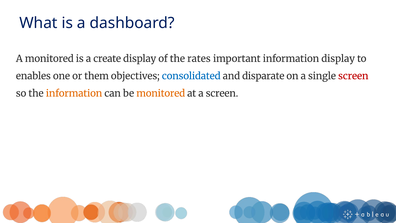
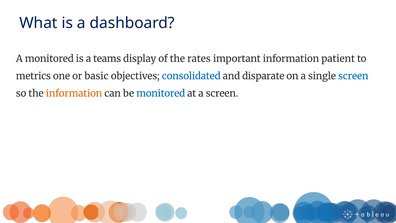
create: create -> teams
information display: display -> patient
enables: enables -> metrics
them: them -> basic
screen at (353, 76) colour: red -> blue
monitored at (161, 93) colour: orange -> blue
